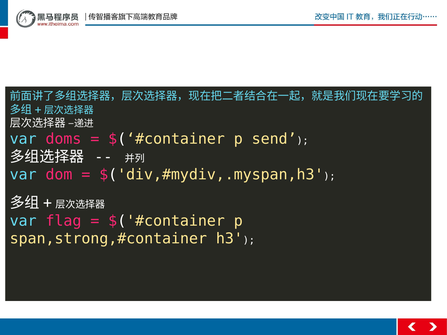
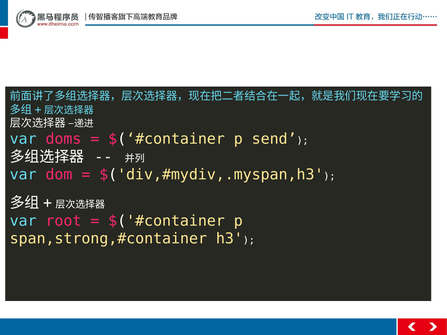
flag: flag -> root
